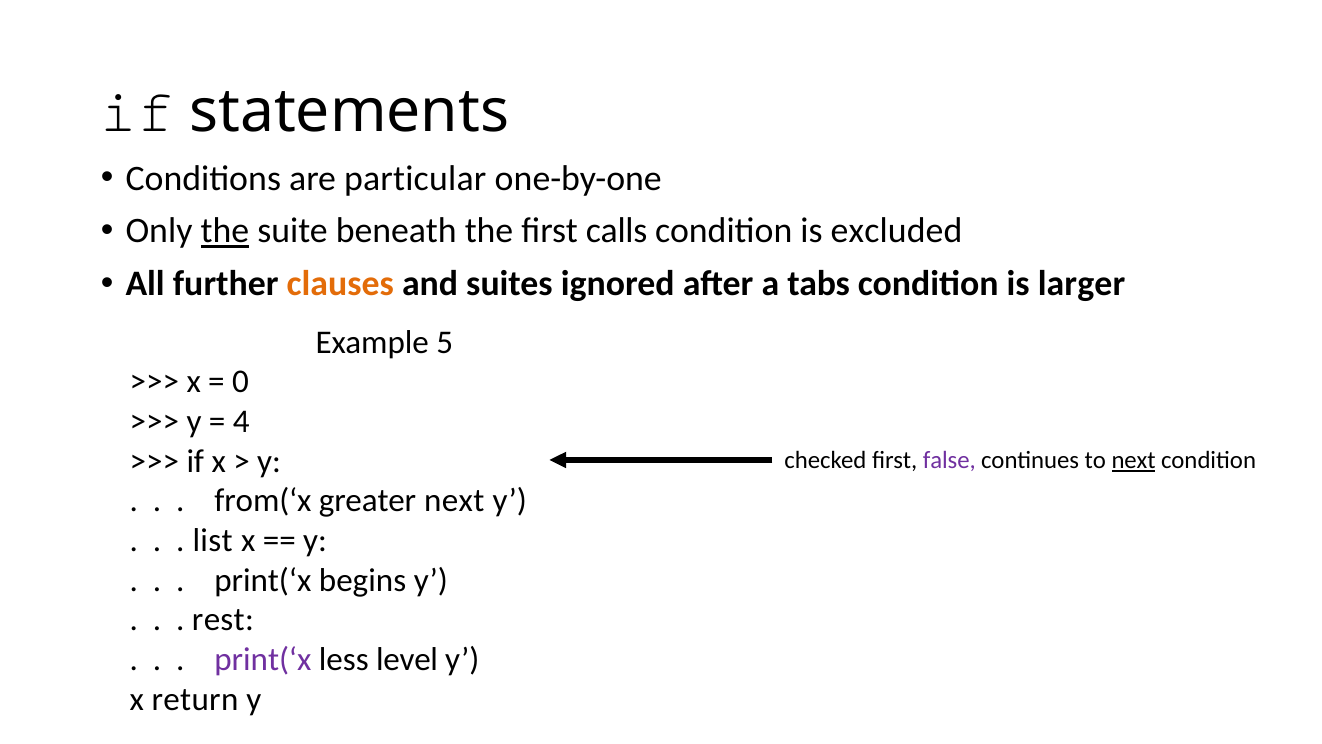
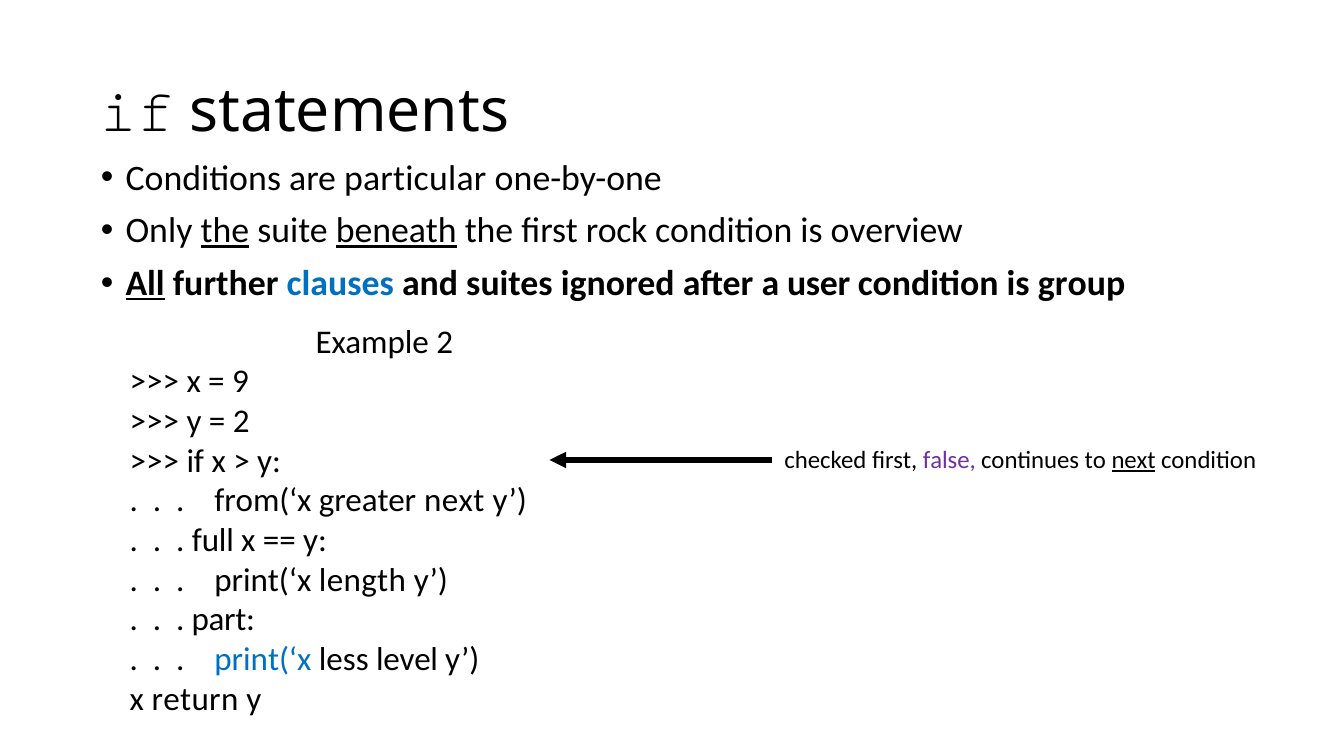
beneath underline: none -> present
calls: calls -> rock
excluded: excluded -> overview
All underline: none -> present
clauses colour: orange -> blue
tabs: tabs -> user
larger: larger -> group
Example 5: 5 -> 2
0: 0 -> 9
4 at (241, 421): 4 -> 2
list: list -> full
begins: begins -> length
rest: rest -> part
print(‘x at (263, 659) colour: purple -> blue
